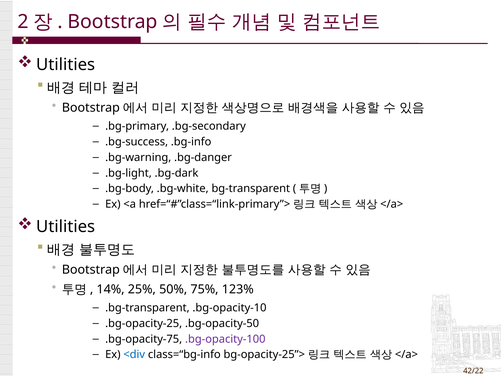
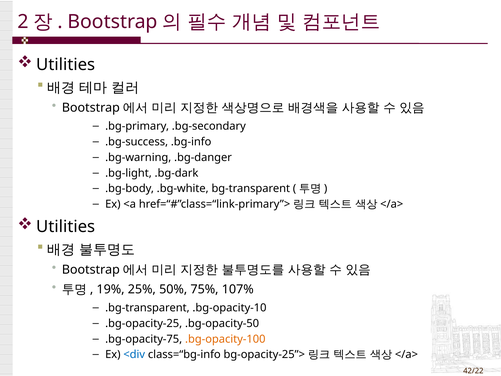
14%: 14% -> 19%
123%: 123% -> 107%
.bg-opacity-100 colour: purple -> orange
